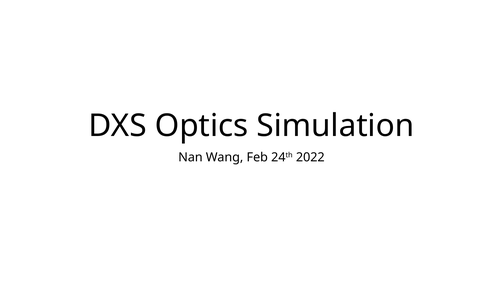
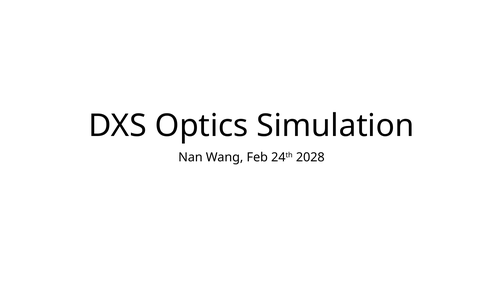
2022: 2022 -> 2028
